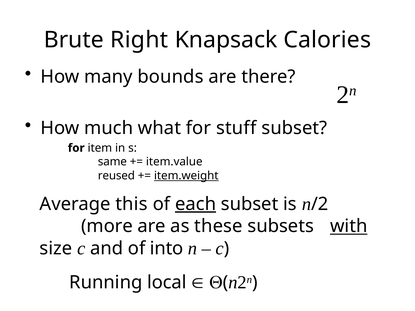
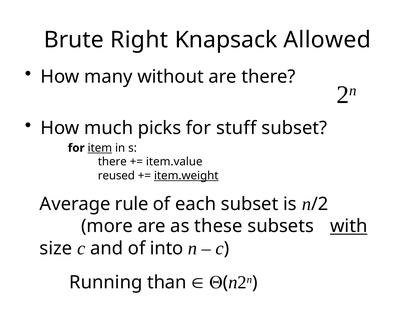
Calories: Calories -> Allowed
bounds: bounds -> without
what: what -> picks
item underline: none -> present
same at (112, 162): same -> there
this: this -> rule
each underline: present -> none
local: local -> than
